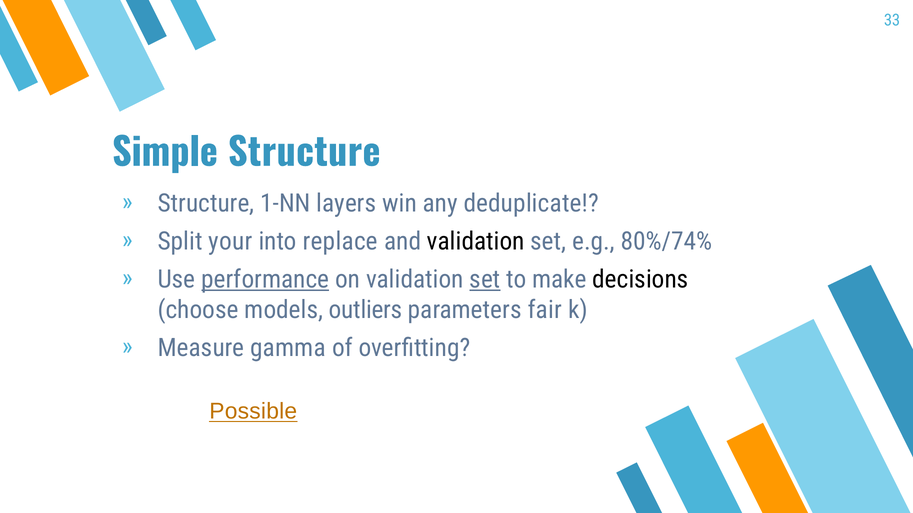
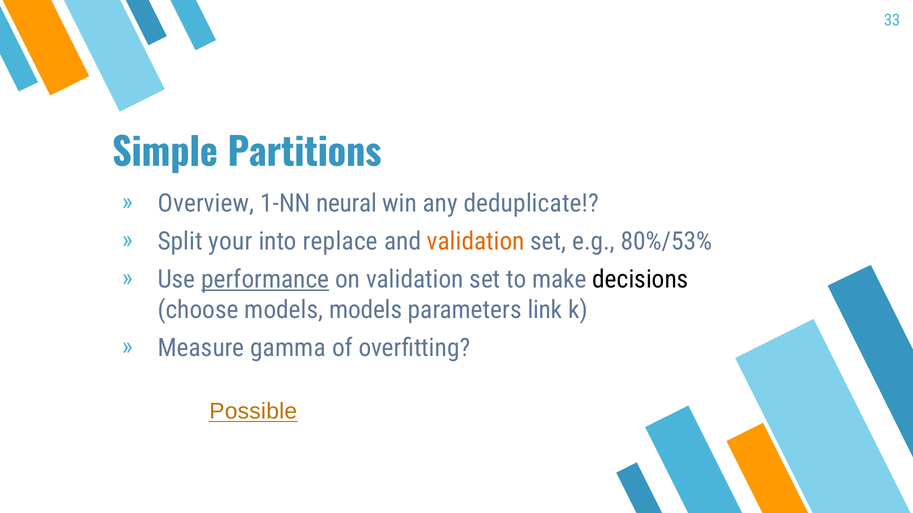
Simple Structure: Structure -> Partitions
Structure at (206, 204): Structure -> Overview
layers: layers -> neural
validation at (476, 242) colour: black -> orange
80%/74%: 80%/74% -> 80%/53%
set at (485, 280) underline: present -> none
models outliers: outliers -> models
fair: fair -> link
